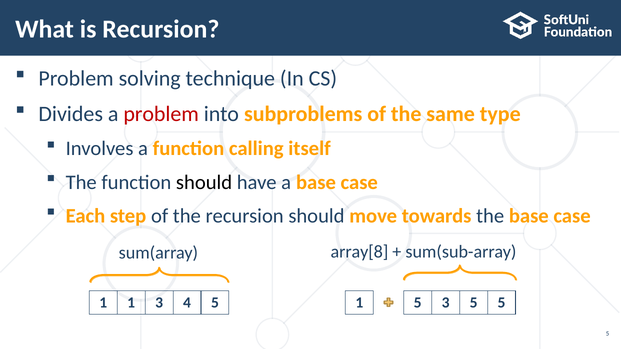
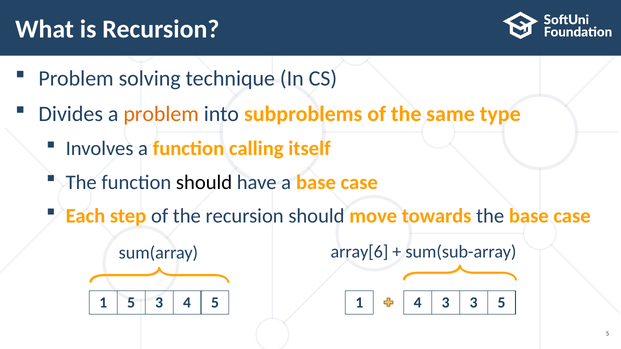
problem at (161, 114) colour: red -> orange
array[8: array[8 -> array[6
1 1: 1 -> 5
4 5 5: 5 -> 4
3 5: 5 -> 3
